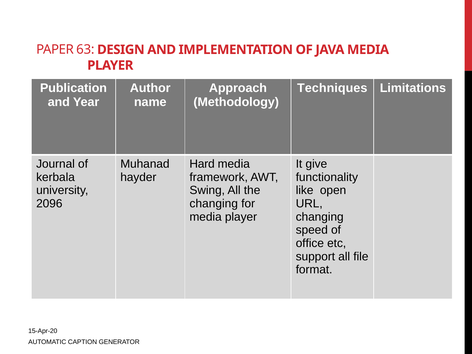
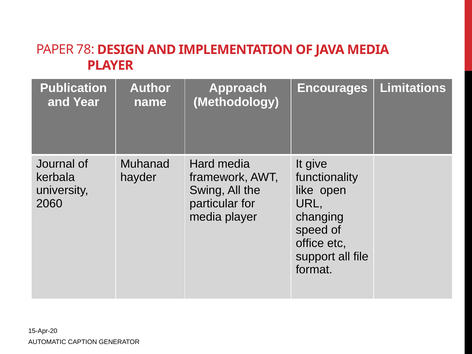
63: 63 -> 78
Techniques: Techniques -> Encourages
2096: 2096 -> 2060
changing at (214, 204): changing -> particular
